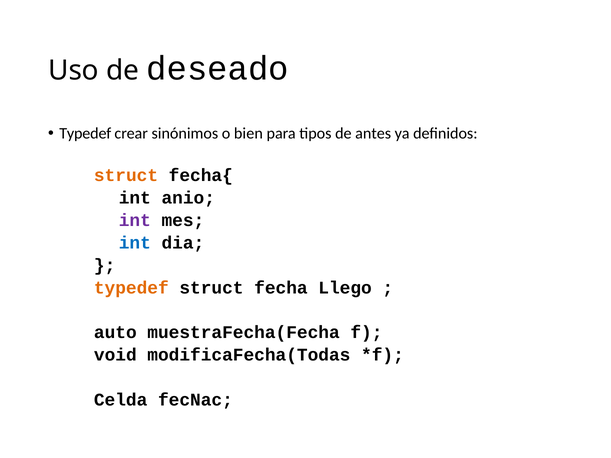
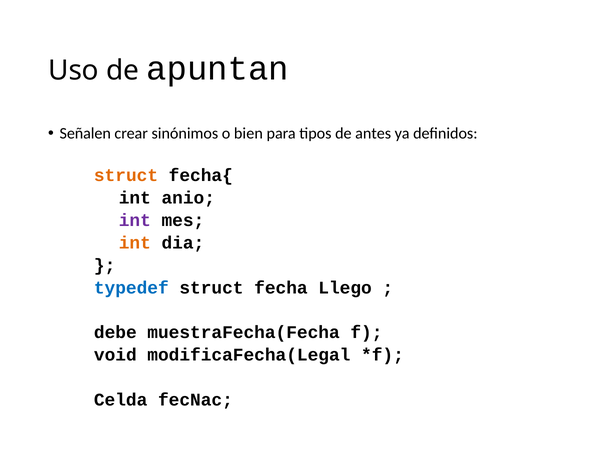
deseado: deseado -> apuntan
Typedef at (85, 134): Typedef -> Señalen
int at (135, 243) colour: blue -> orange
typedef at (131, 288) colour: orange -> blue
auto: auto -> debe
modificaFecha(Todas: modificaFecha(Todas -> modificaFecha(Legal
